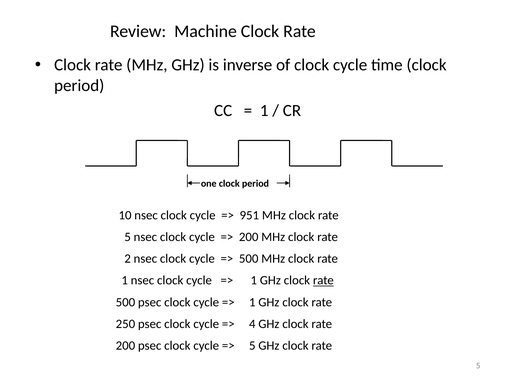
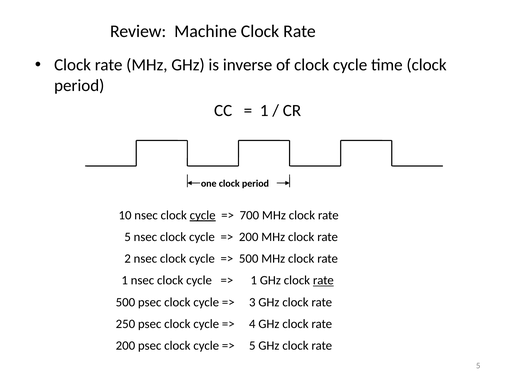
cycle at (203, 215) underline: none -> present
951: 951 -> 700
1 at (252, 302): 1 -> 3
